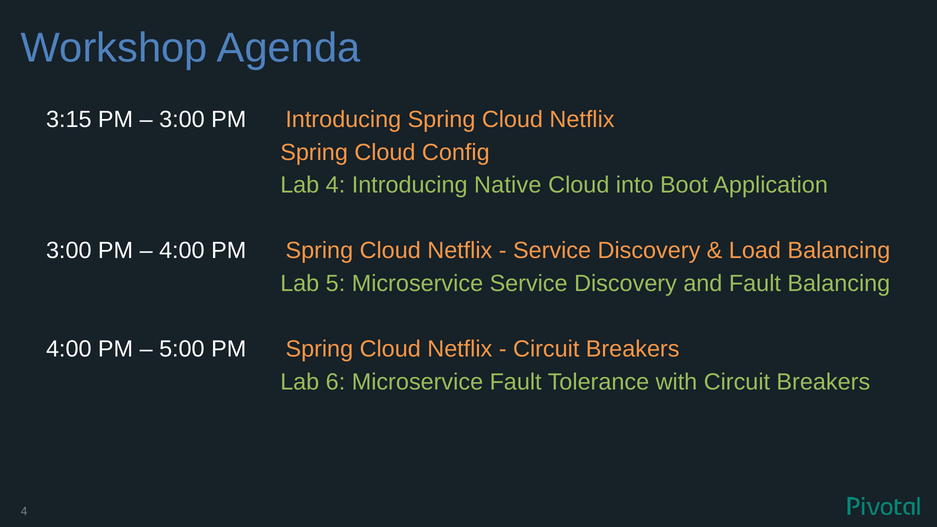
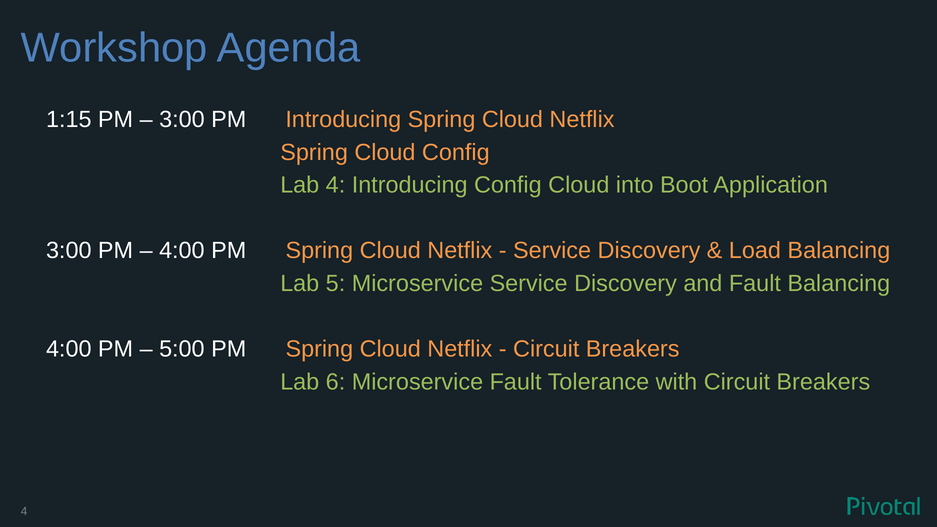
3:15: 3:15 -> 1:15
Introducing Native: Native -> Config
